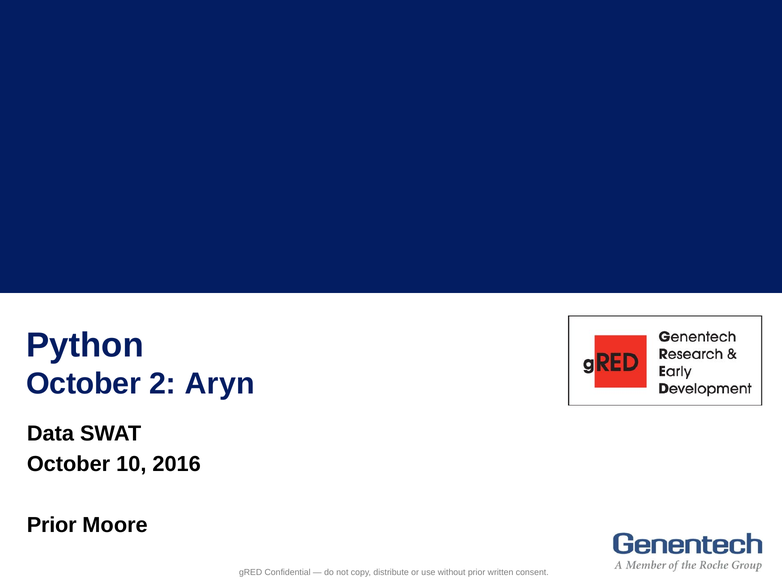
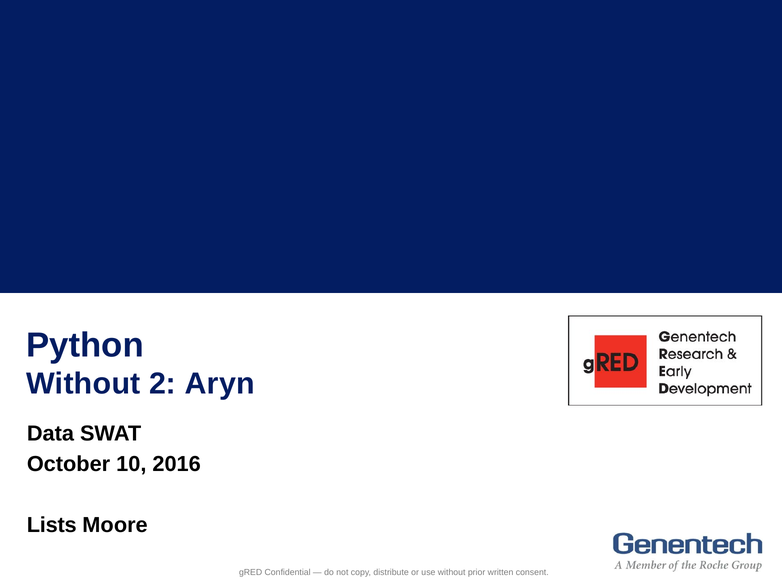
October at (84, 384): October -> Without
Prior at (52, 525): Prior -> Lists
